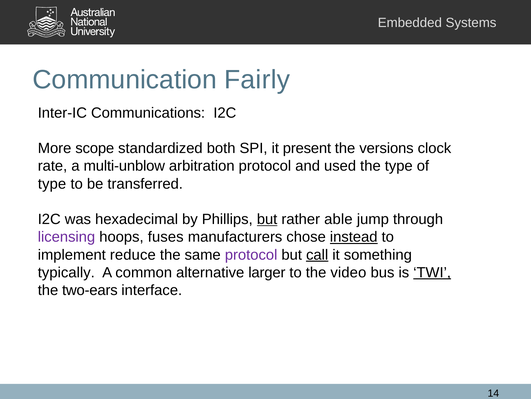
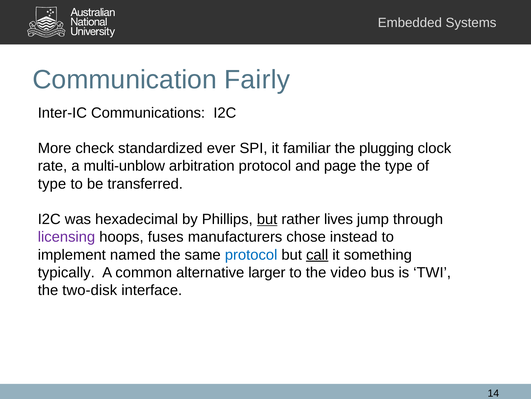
scope: scope -> check
both: both -> ever
present: present -> familiar
versions: versions -> plugging
used: used -> page
able: able -> lives
instead underline: present -> none
reduce: reduce -> named
protocol at (251, 254) colour: purple -> blue
TWI underline: present -> none
two-ears: two-ears -> two-disk
